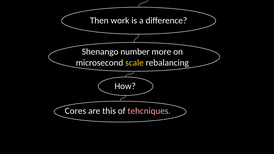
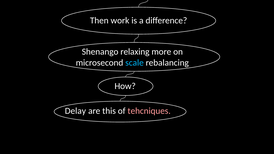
number: number -> relaxing
scale colour: yellow -> light blue
Cores: Cores -> Delay
